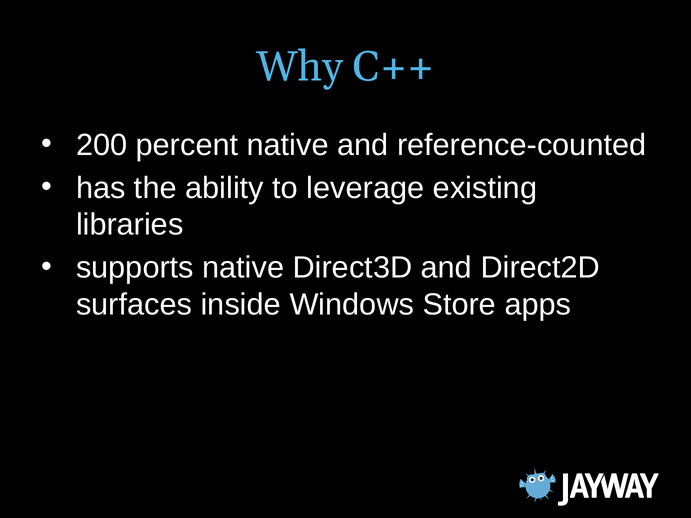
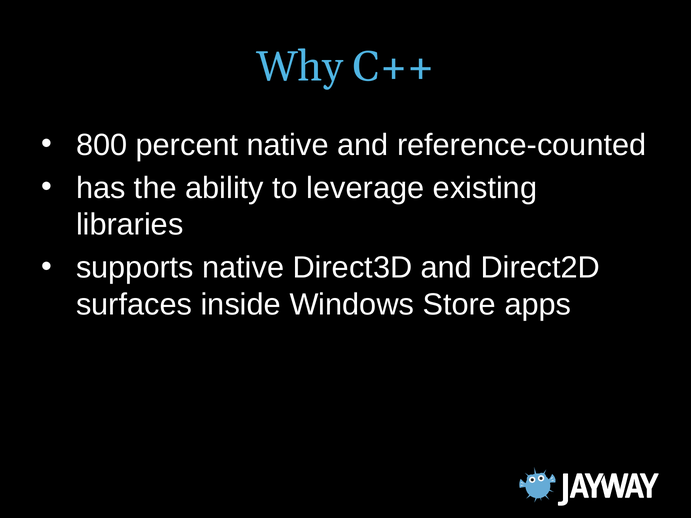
200: 200 -> 800
